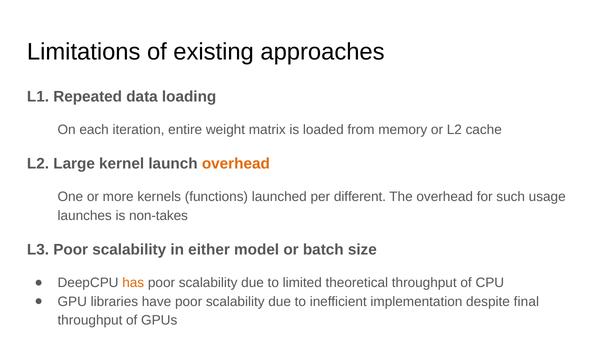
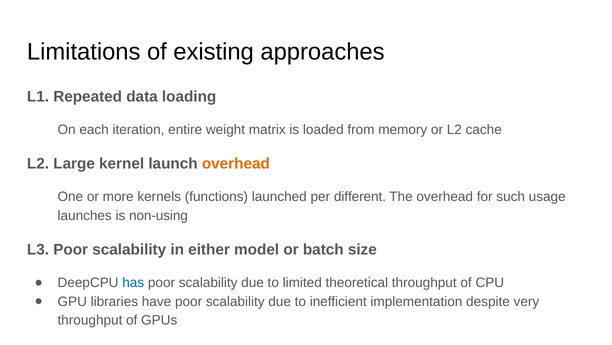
non-takes: non-takes -> non-using
has colour: orange -> blue
final: final -> very
